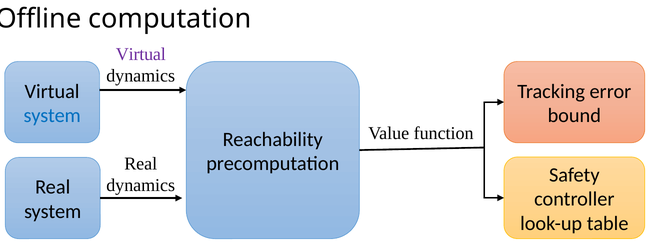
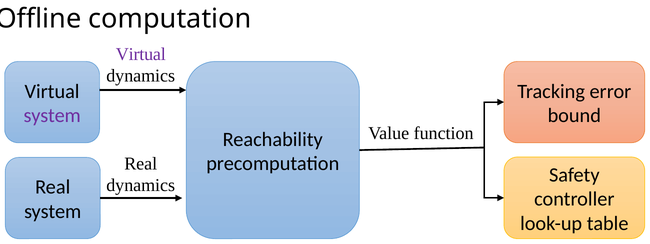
system at (52, 116) colour: blue -> purple
